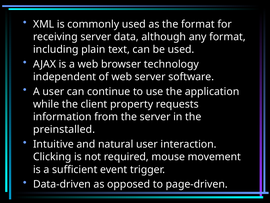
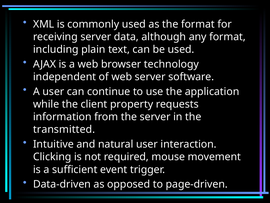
preinstalled: preinstalled -> transmitted
